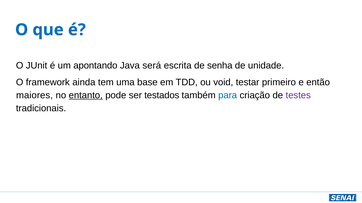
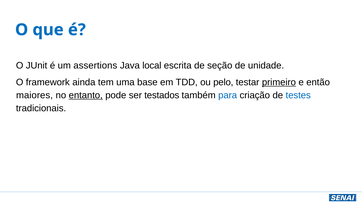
apontando: apontando -> assertions
será: será -> local
senha: senha -> seção
void: void -> pelo
primeiro underline: none -> present
testes colour: purple -> blue
